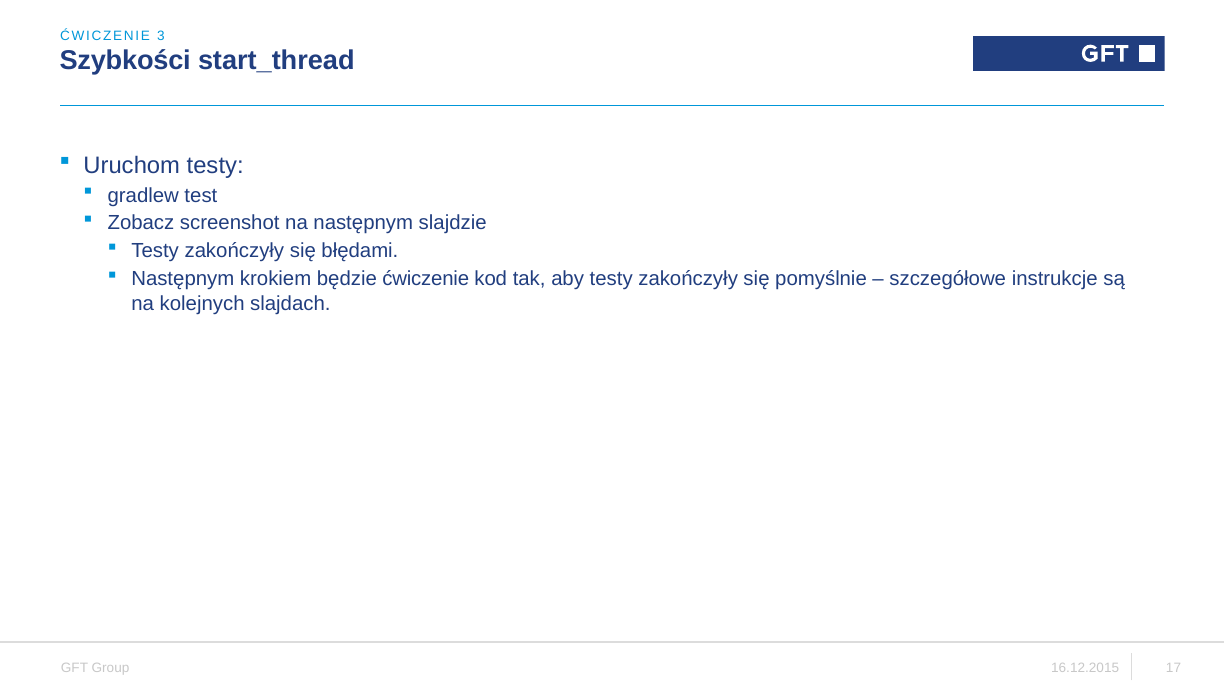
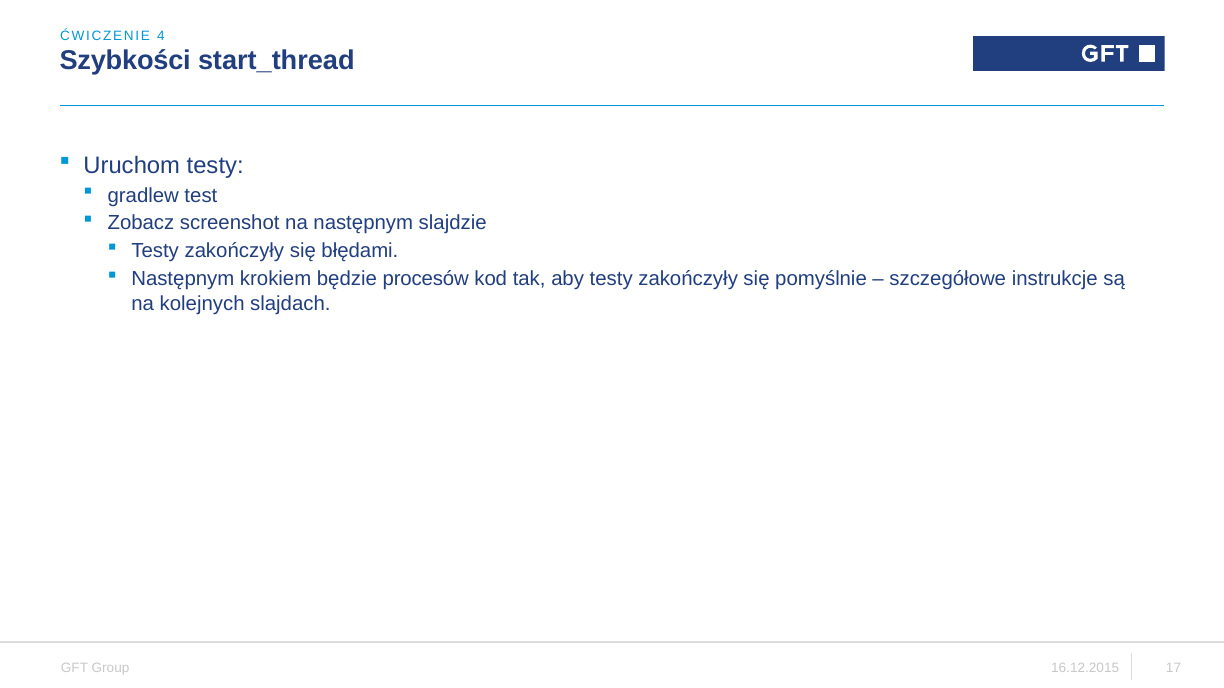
3: 3 -> 4
będzie ćwiczenie: ćwiczenie -> procesów
